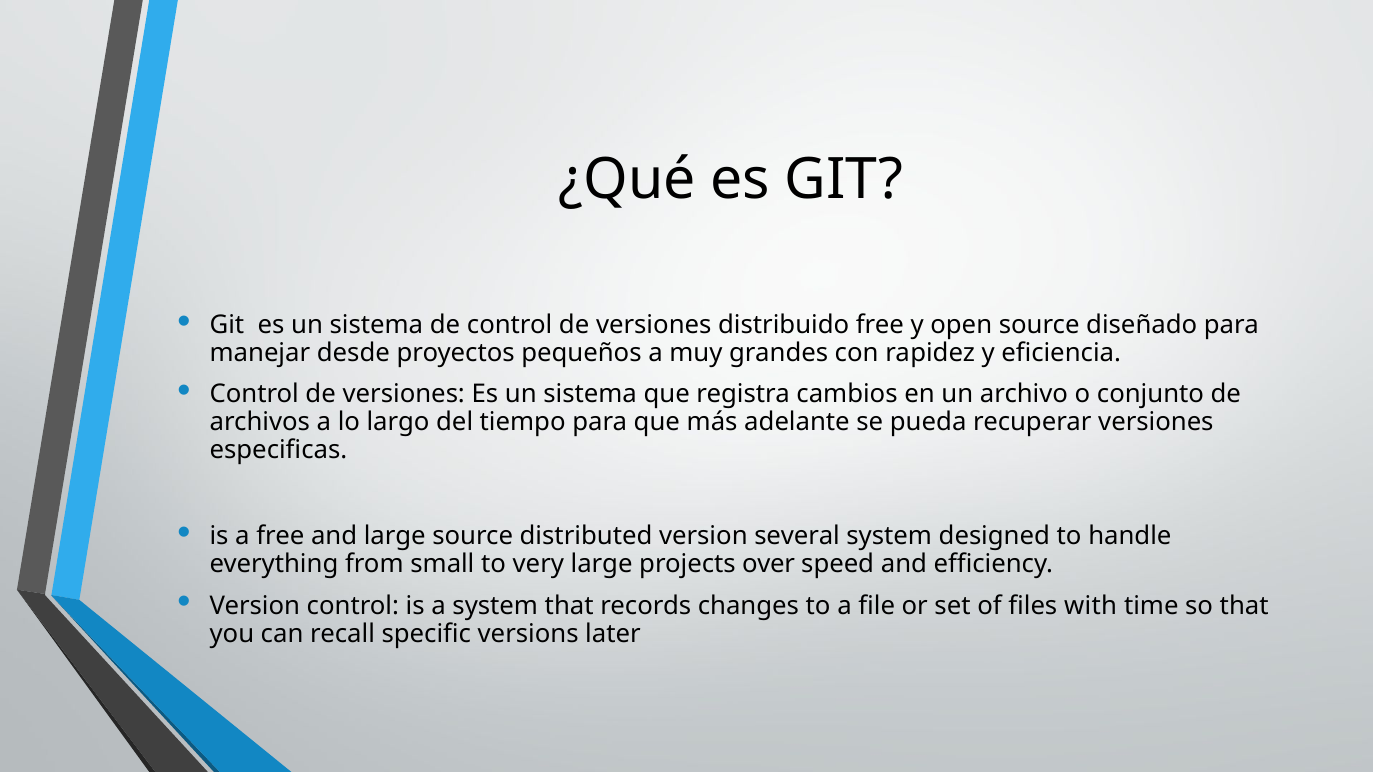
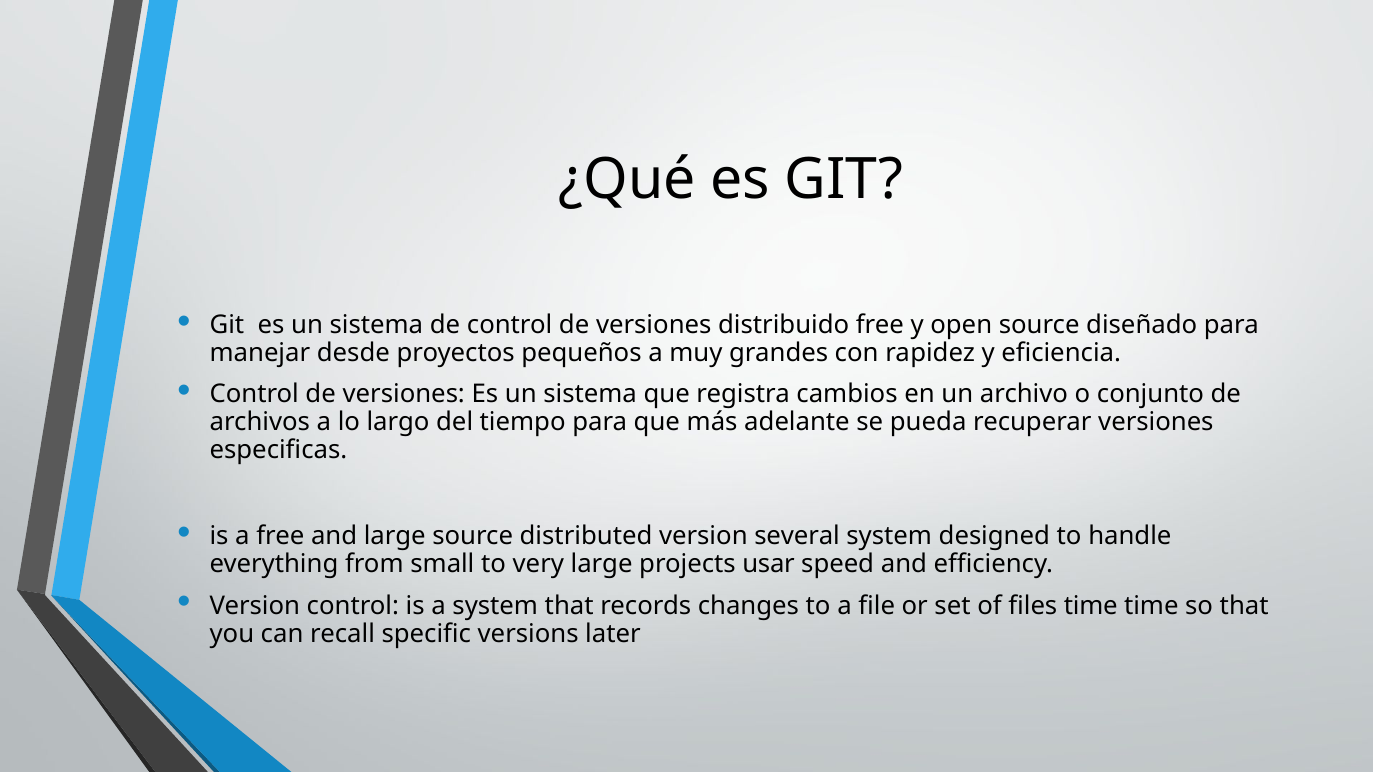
over: over -> usar
files with: with -> time
